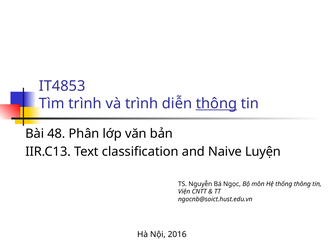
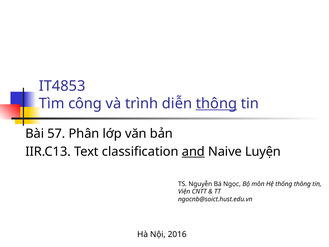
Tìm trình: trình -> công
48: 48 -> 57
and underline: none -> present
